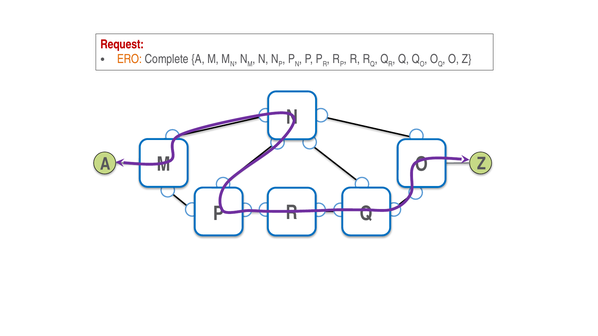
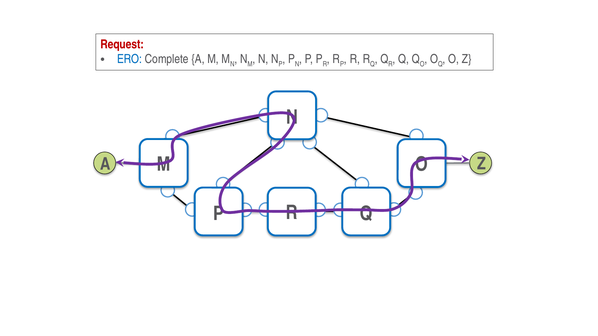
ERO colour: orange -> blue
